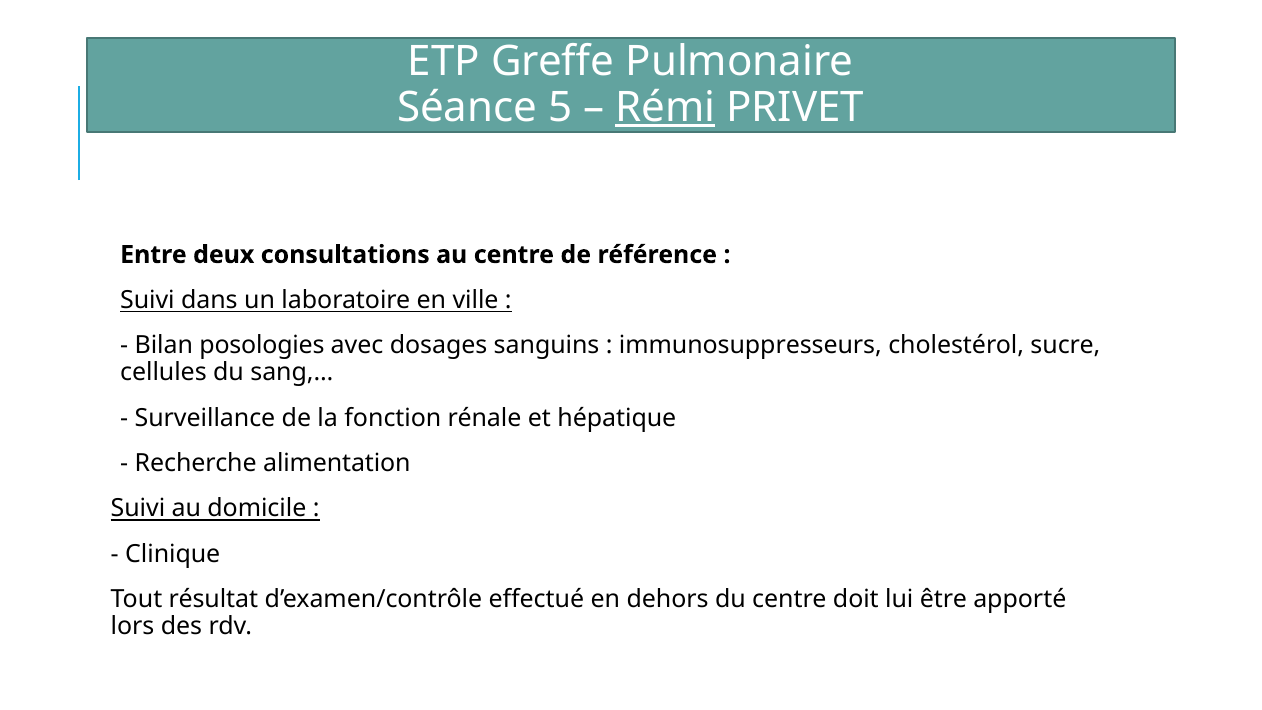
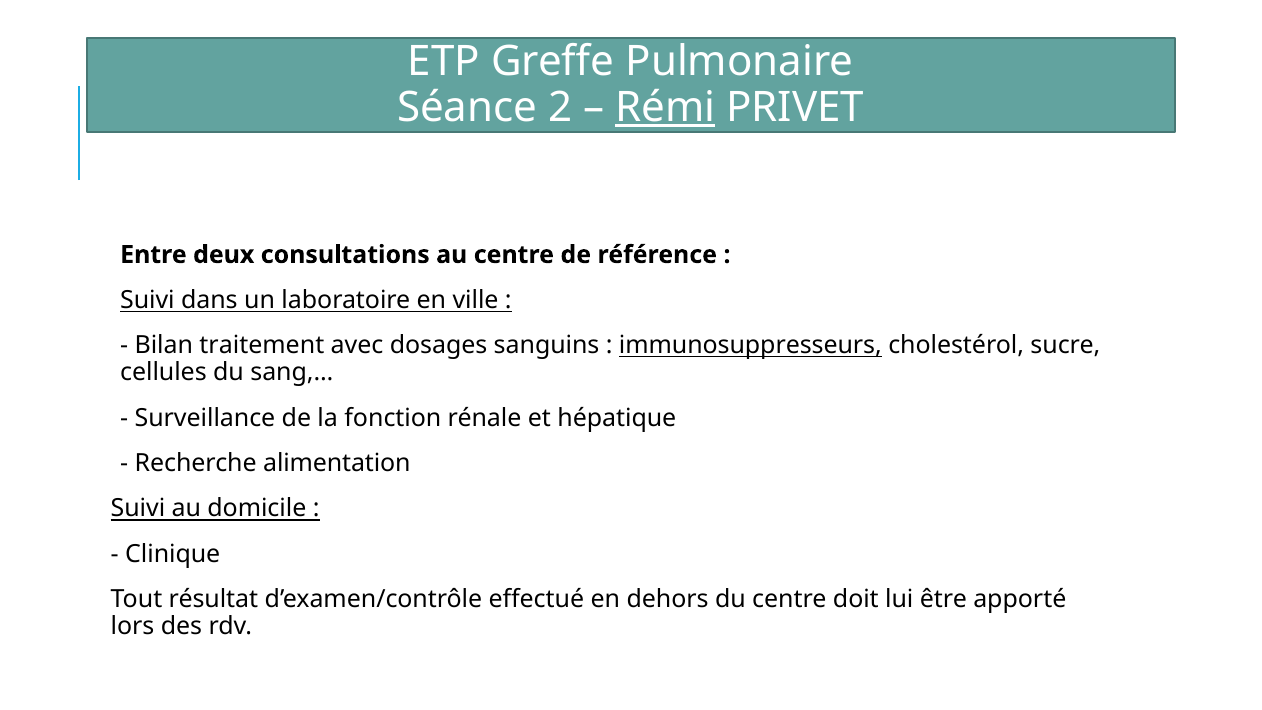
5: 5 -> 2
posologies: posologies -> traitement
immunosuppresseurs underline: none -> present
